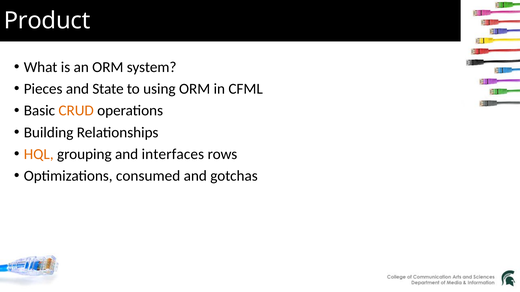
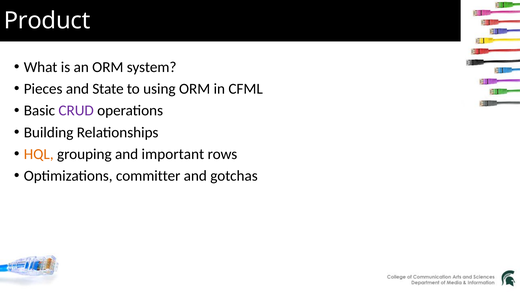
CRUD colour: orange -> purple
interfaces: interfaces -> important
consumed: consumed -> committer
